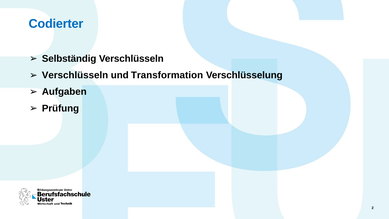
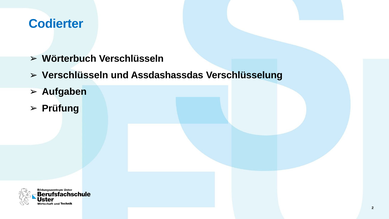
Selbständig: Selbständig -> Wörterbuch
Transformation: Transformation -> Assdashassdas
